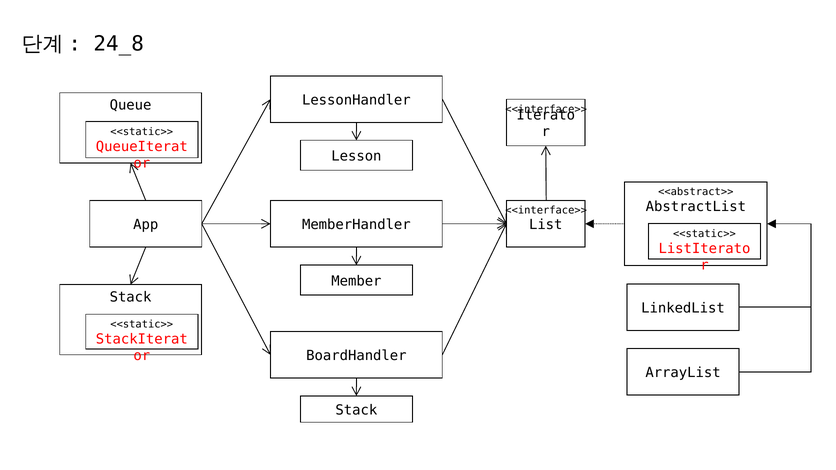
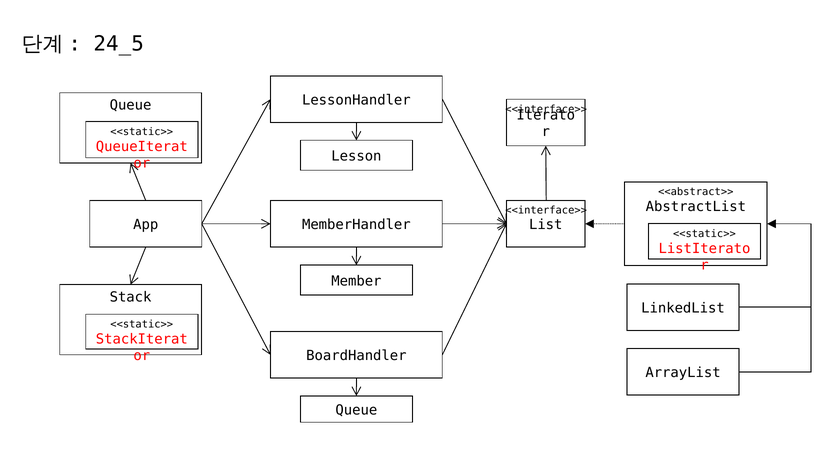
24_8: 24_8 -> 24_5
Stack at (356, 410): Stack -> Queue
